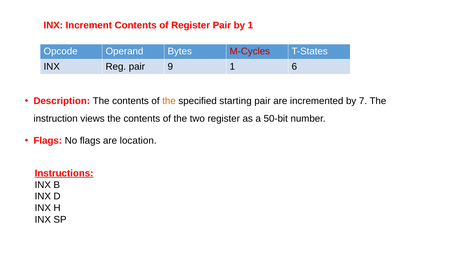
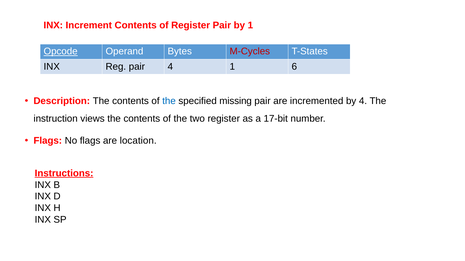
Opcode underline: none -> present
pair 9: 9 -> 4
the at (169, 101) colour: orange -> blue
starting: starting -> missing
by 7: 7 -> 4
50-bit: 50-bit -> 17-bit
